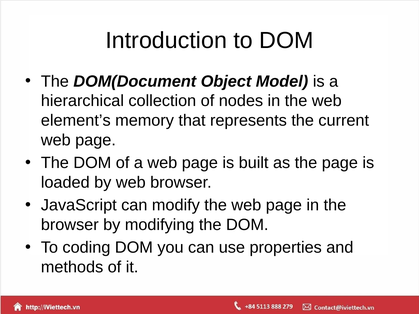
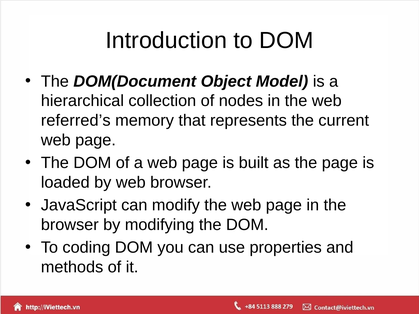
element’s: element’s -> referred’s
